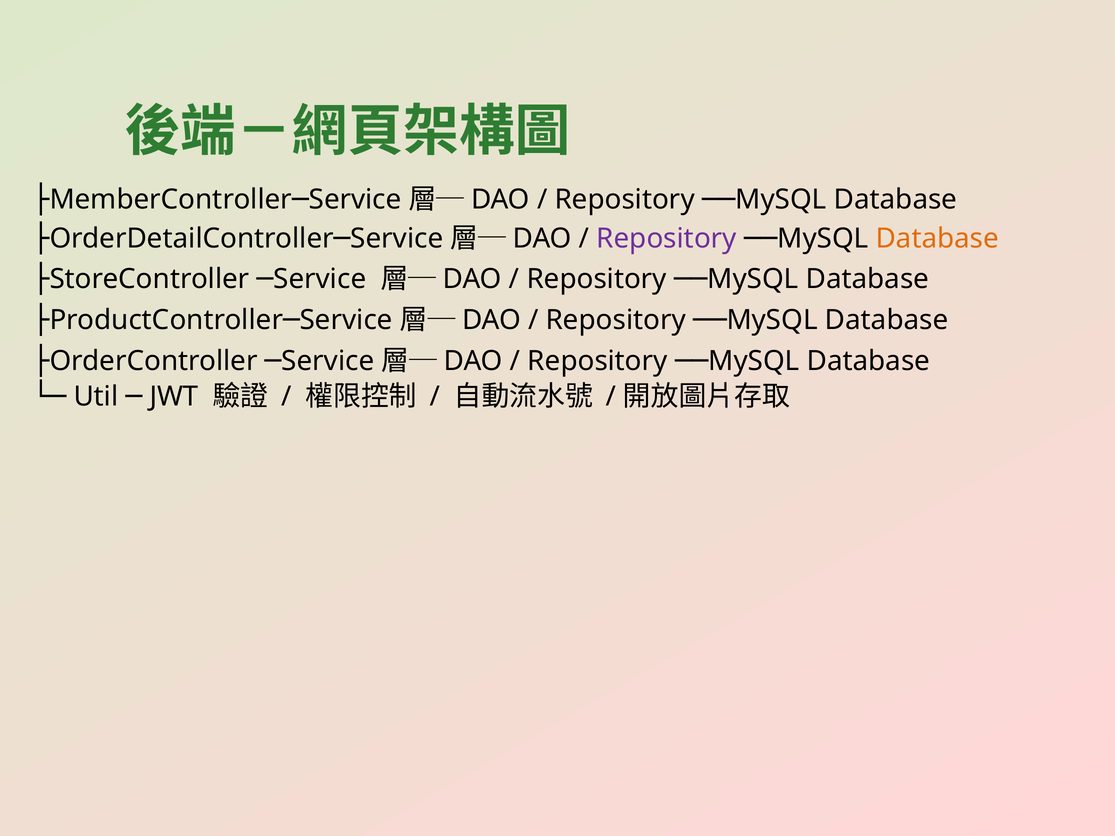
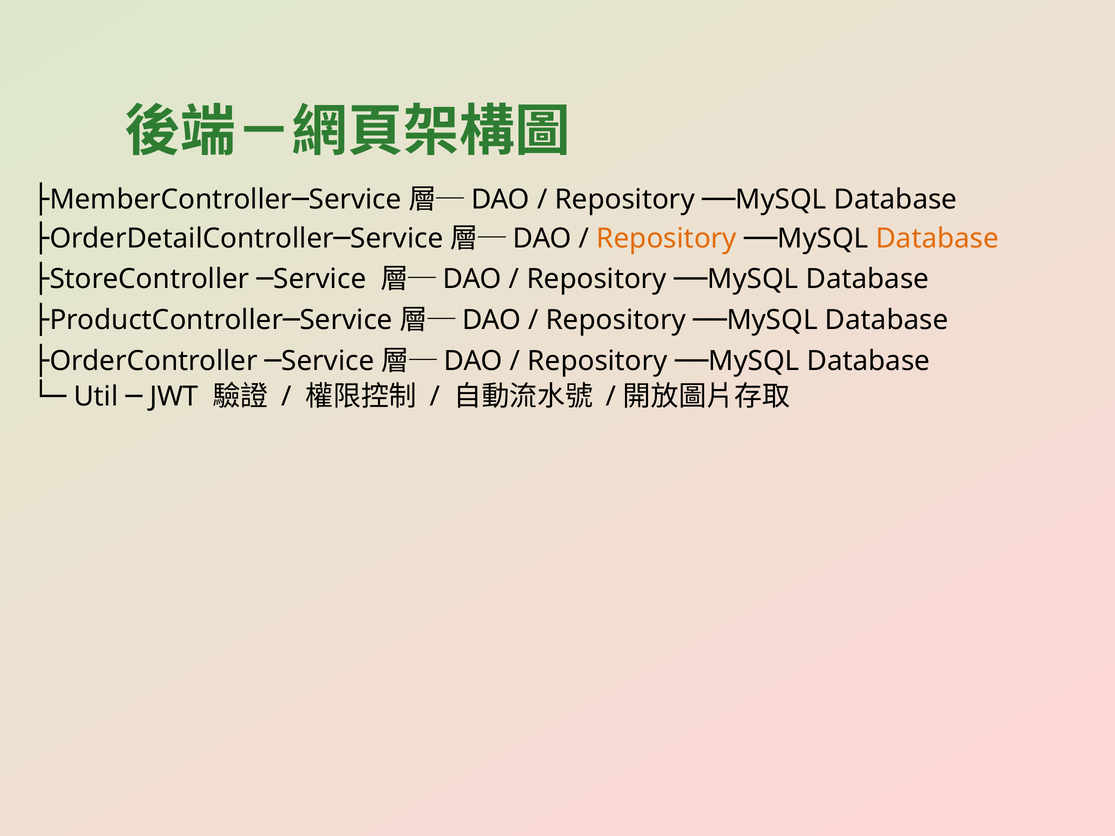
Repository at (667, 238) colour: purple -> orange
